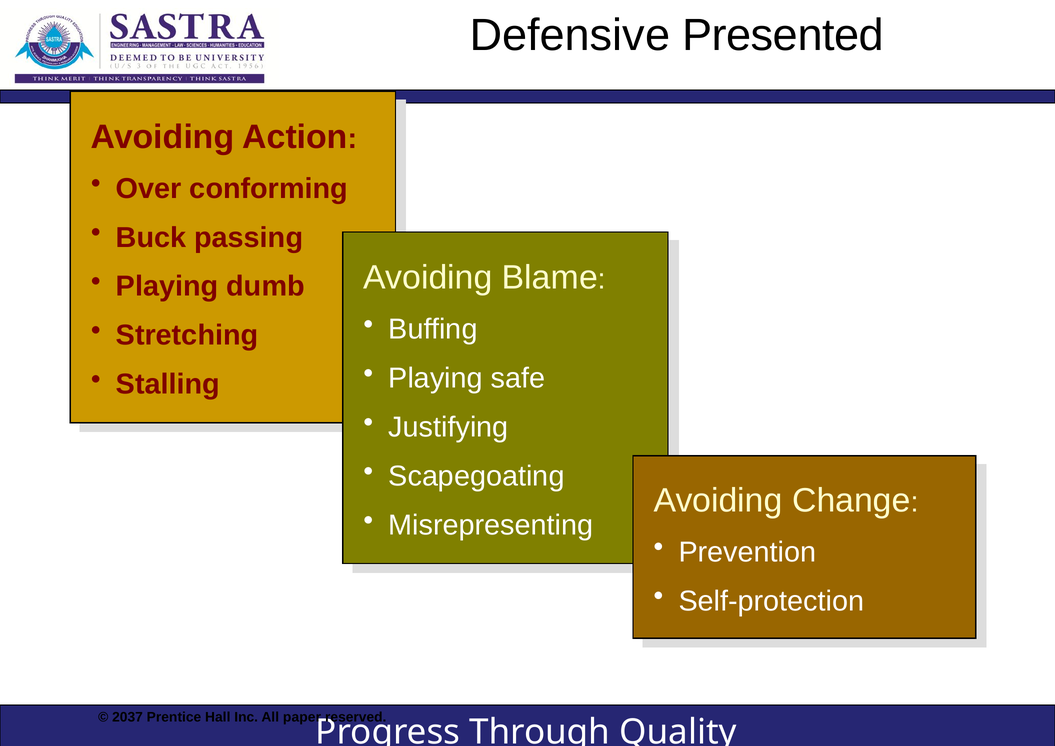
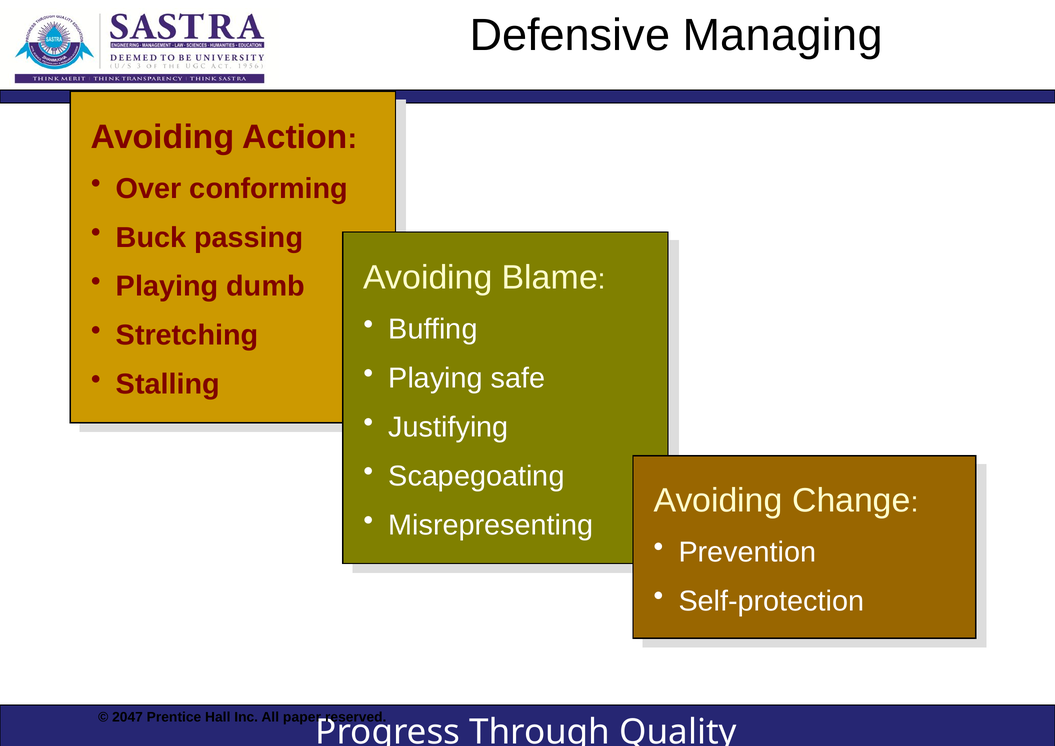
Presented: Presented -> Managing
2037: 2037 -> 2047
